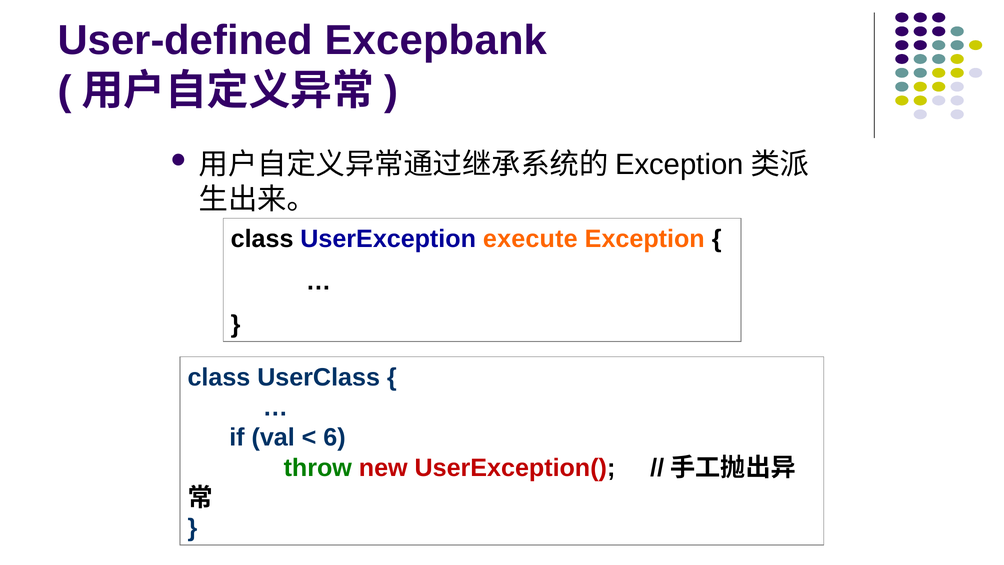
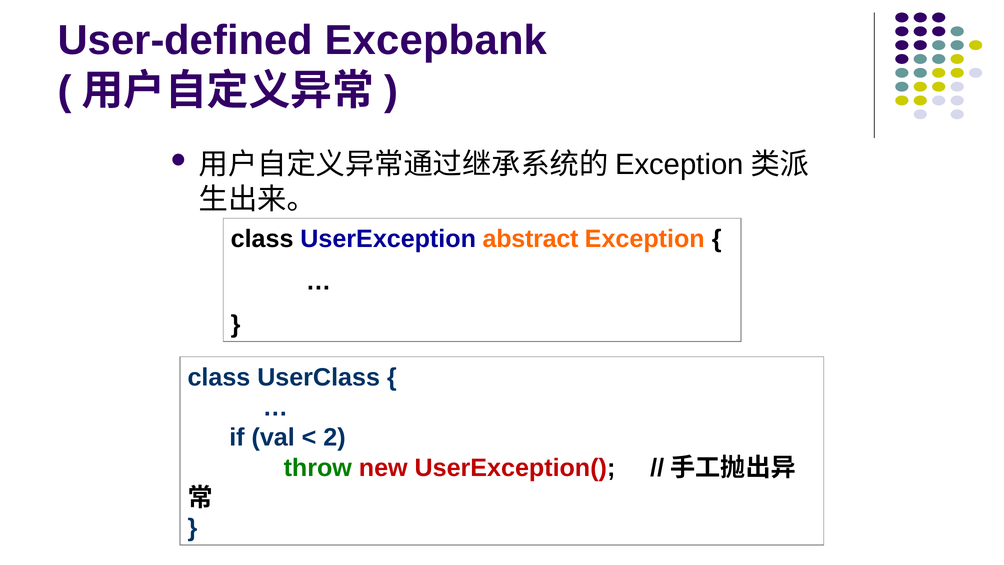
execute: execute -> abstract
6: 6 -> 2
